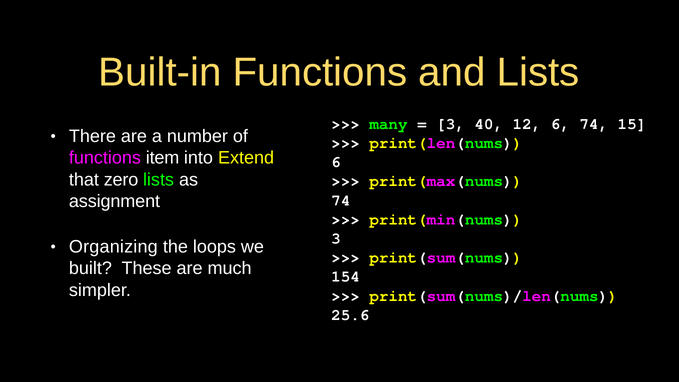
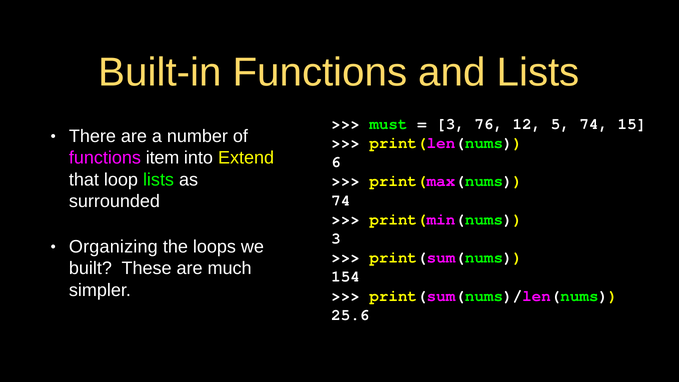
many: many -> must
40: 40 -> 76
12 6: 6 -> 5
zero: zero -> loop
assignment: assignment -> surrounded
